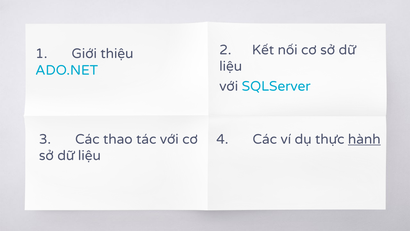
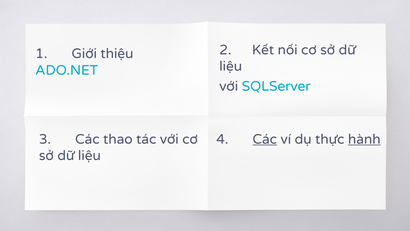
Các at (265, 139) underline: none -> present
